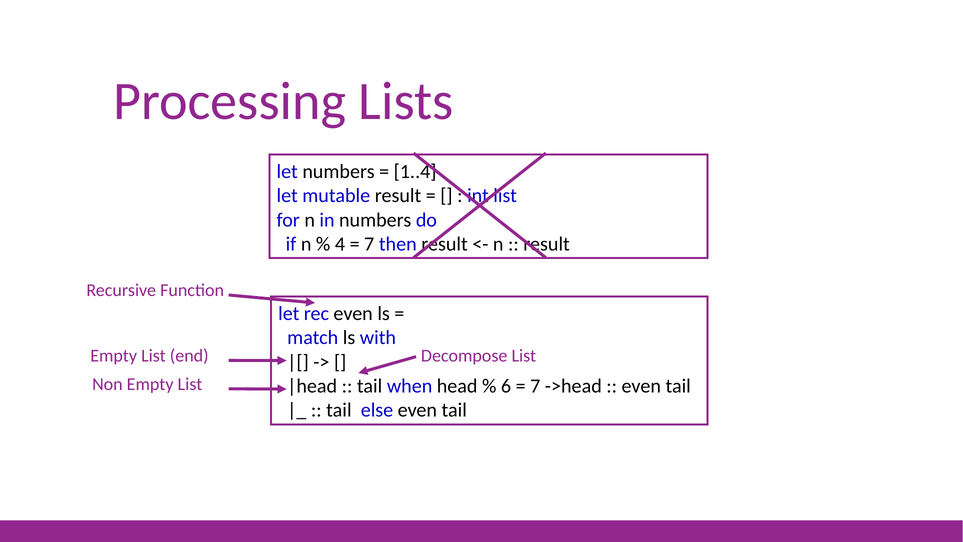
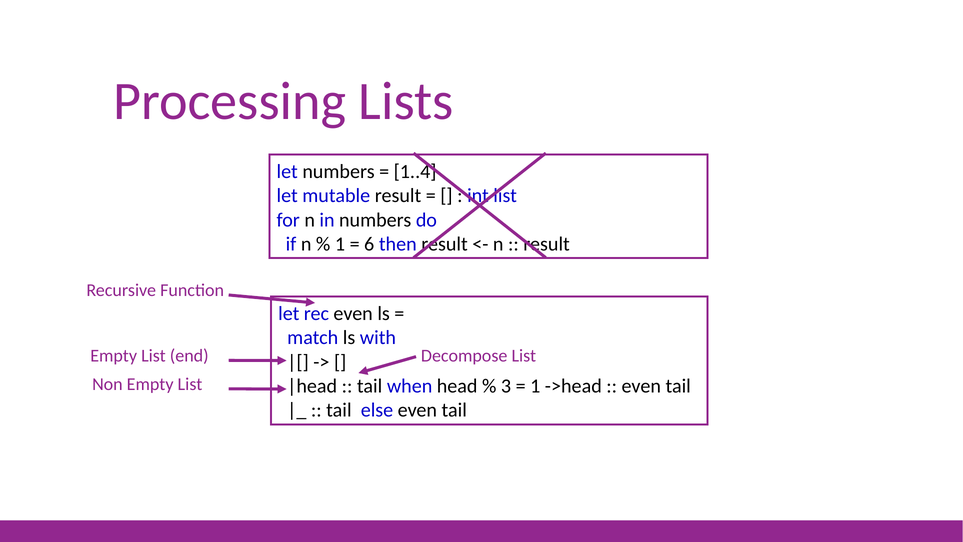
4 at (340, 244): 4 -> 1
7 at (369, 244): 7 -> 6
6: 6 -> 3
7 at (535, 386): 7 -> 1
